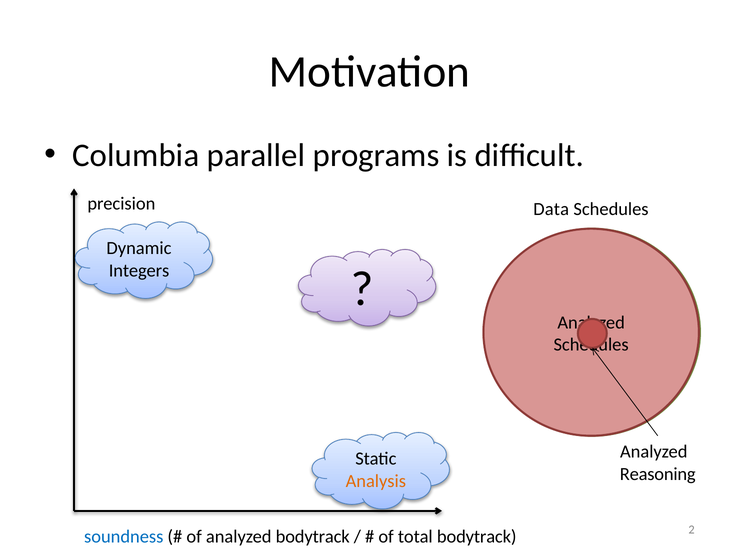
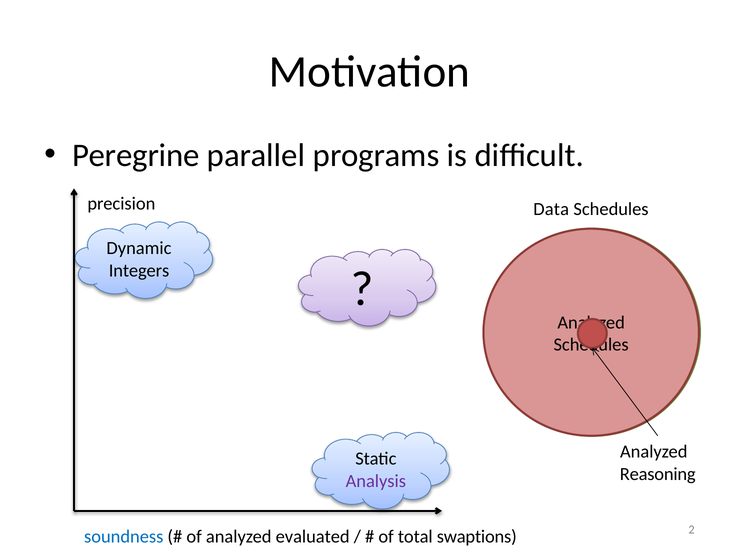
Columbia: Columbia -> Peregrine
Analysis colour: orange -> purple
analyzed bodytrack: bodytrack -> evaluated
total bodytrack: bodytrack -> swaptions
